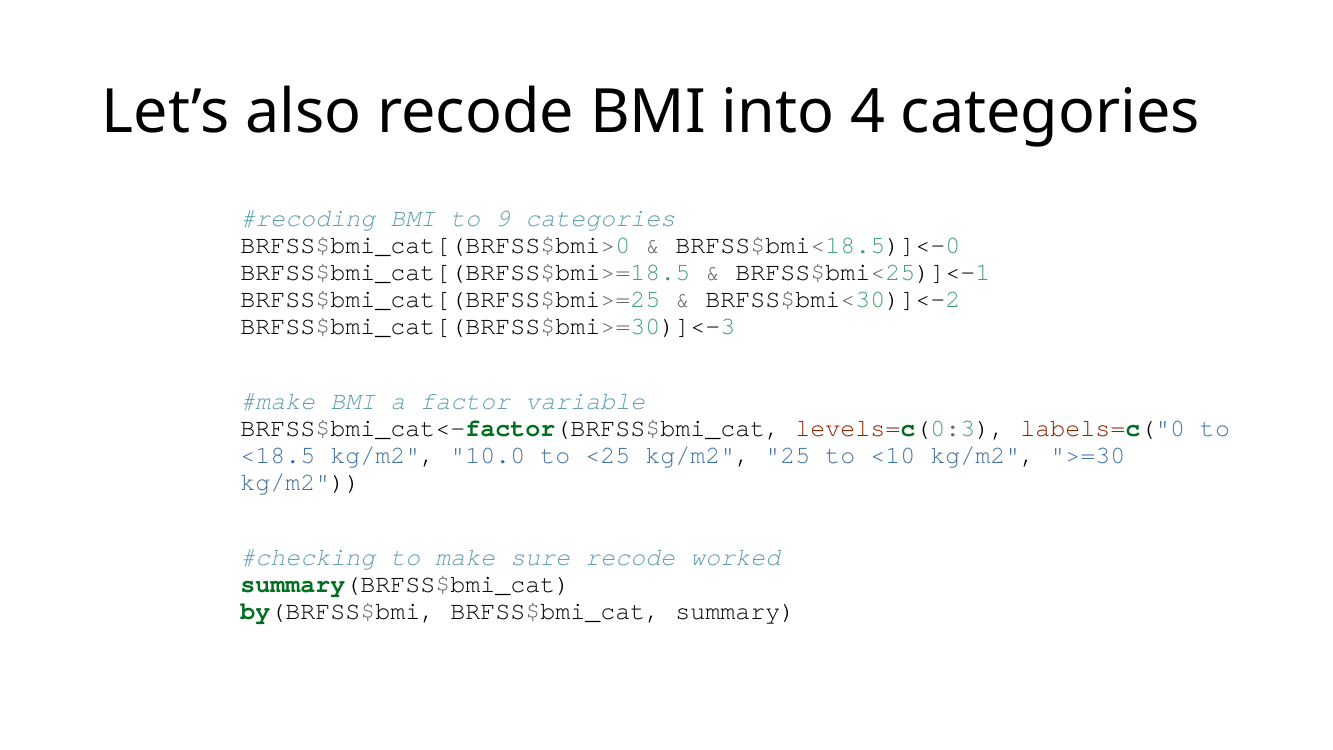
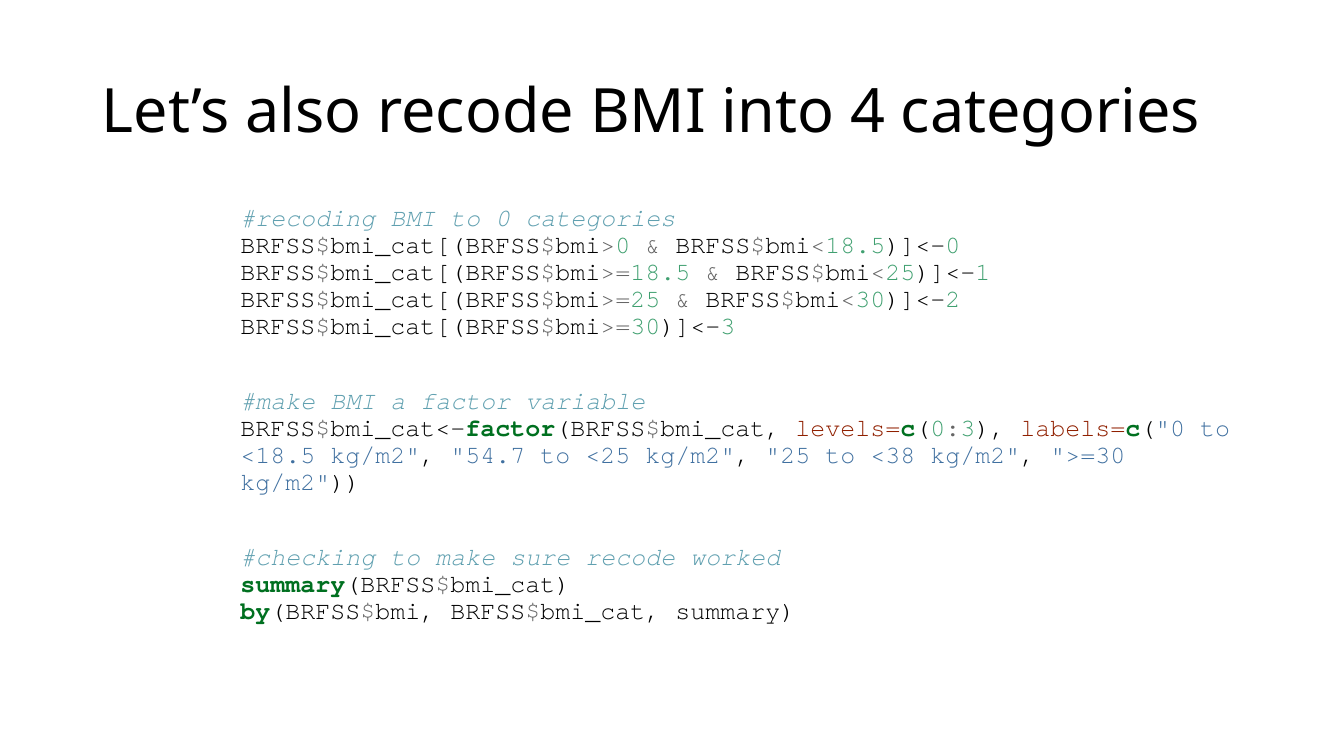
9: 9 -> 0
10.0: 10.0 -> 54.7
<10: <10 -> <38
